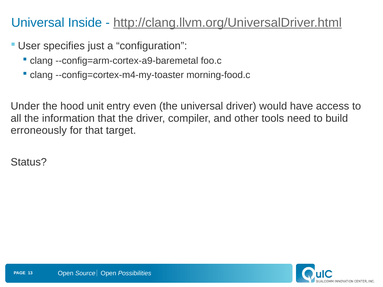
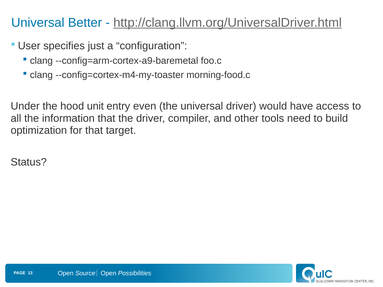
Inside: Inside -> Better
erroneously: erroneously -> optimization
